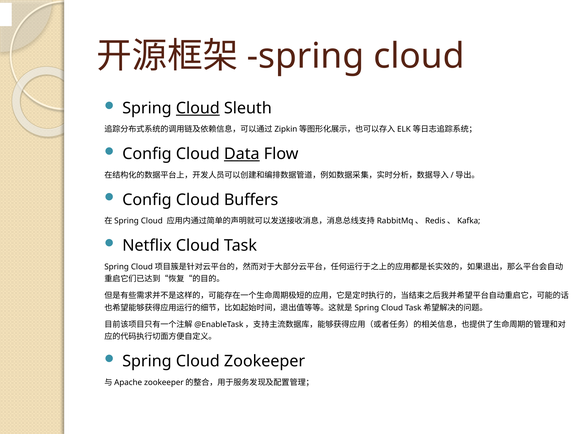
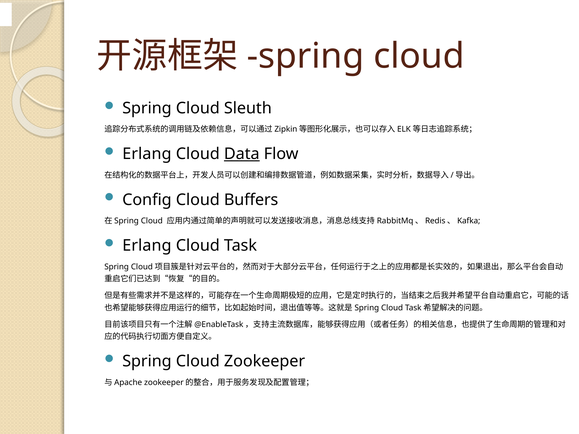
Cloud at (198, 108) underline: present -> none
Config at (147, 154): Config -> Erlang
Netflix at (147, 246): Netflix -> Erlang
